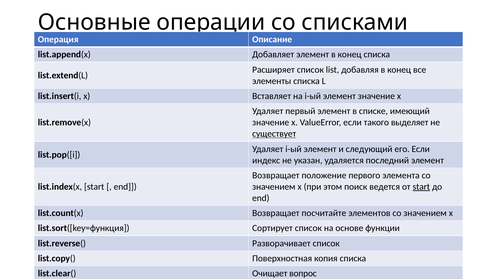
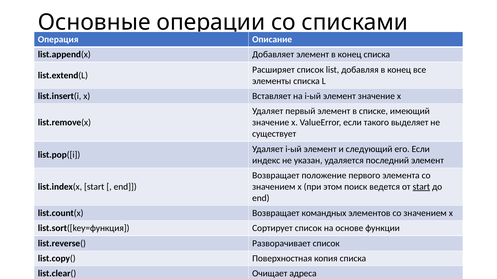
существует underline: present -> none
посчитайте: посчитайте -> командных
вопрос: вопрос -> адреса
